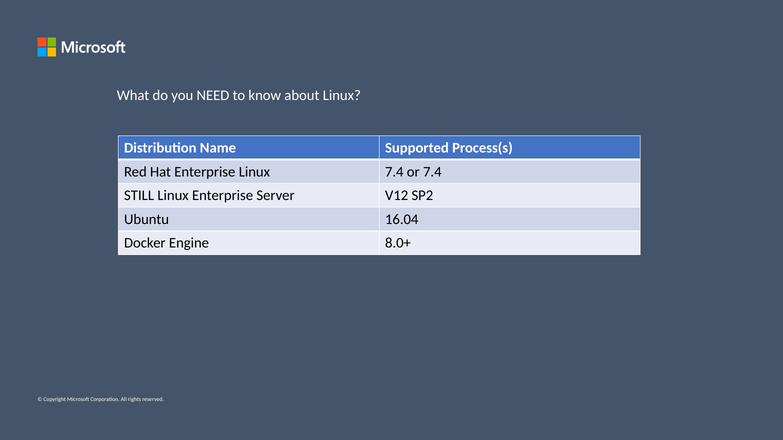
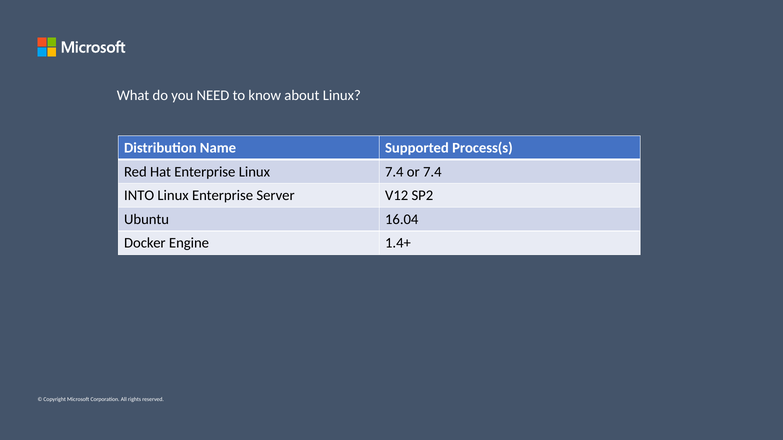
STILL: STILL -> INTO
8.0+: 8.0+ -> 1.4+
